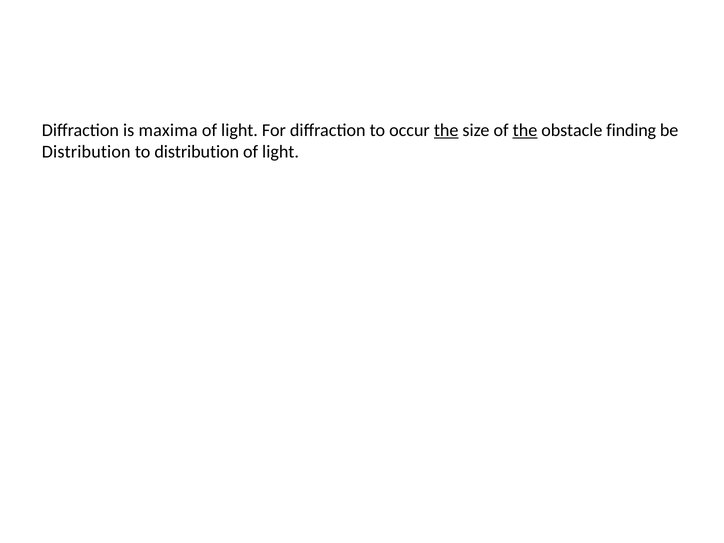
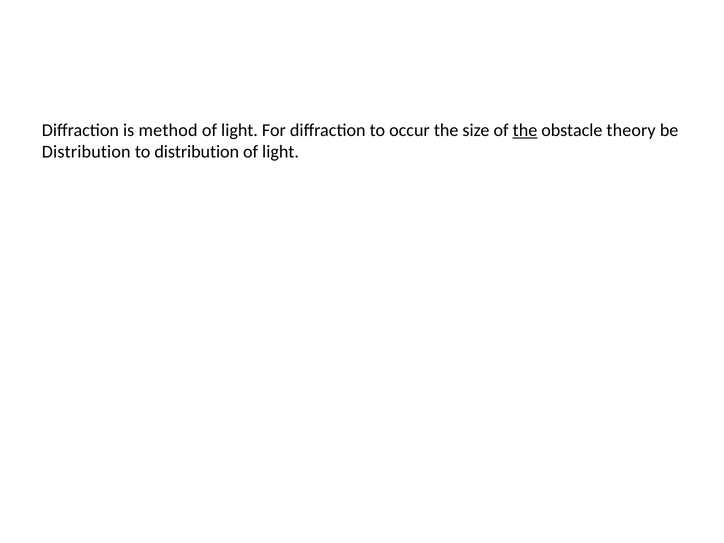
maxima: maxima -> method
the at (446, 130) underline: present -> none
finding: finding -> theory
